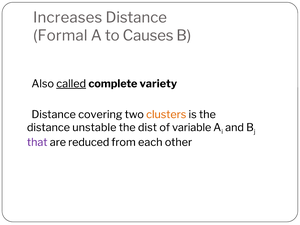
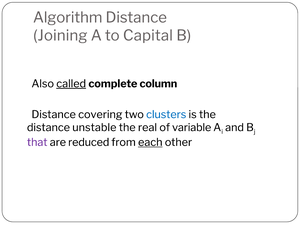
Increases: Increases -> Algorithm
Formal: Formal -> Joining
Causes: Causes -> Capital
variety: variety -> column
clusters colour: orange -> blue
dist: dist -> real
each underline: none -> present
